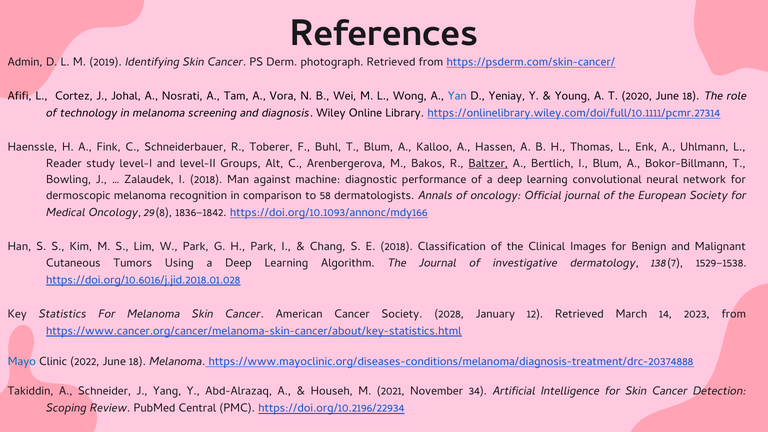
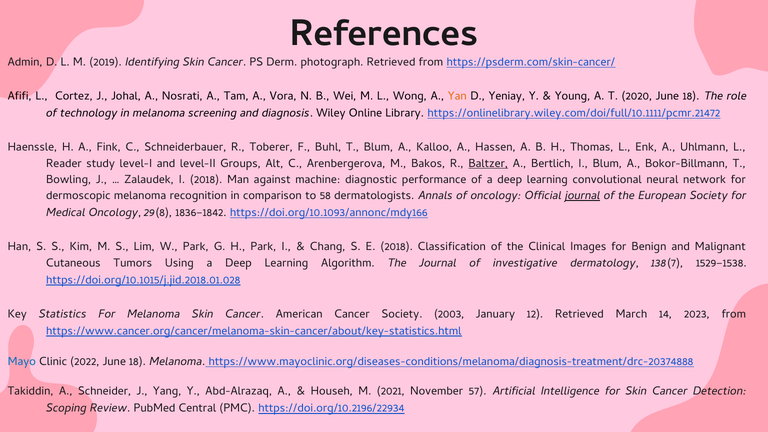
Yan colour: blue -> orange
https://onlinelibrary.wiley.com/doi/full/10.1111/pcmr.27314: https://onlinelibrary.wiley.com/doi/full/10.1111/pcmr.27314 -> https://onlinelibrary.wiley.com/doi/full/10.1111/pcmr.21472
journal at (583, 196) underline: none -> present
https://doi.org/10.6016/j.jid.2018.01.028: https://doi.org/10.6016/j.jid.2018.01.028 -> https://doi.org/10.1015/j.jid.2018.01.028
2028: 2028 -> 2003
34: 34 -> 57
